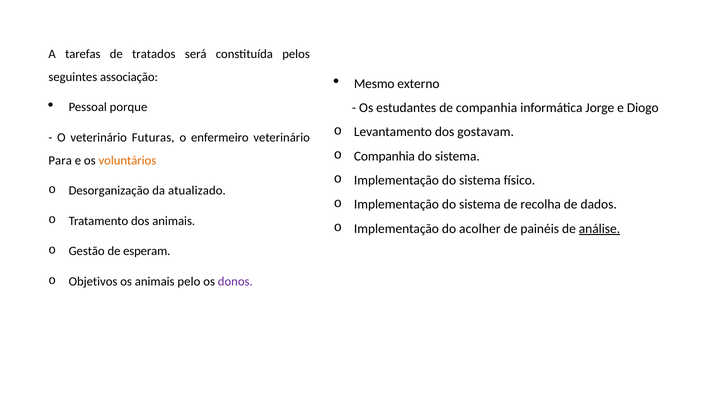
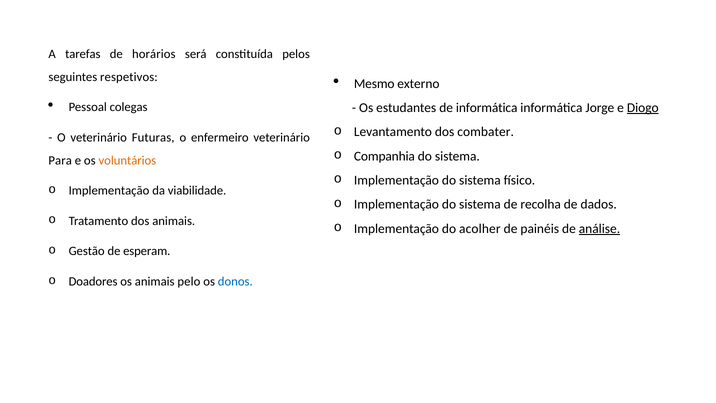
tratados: tratados -> horários
associação: associação -> respetivos
porque: porque -> colegas
de companhia: companhia -> informática
Diogo underline: none -> present
gostavam: gostavam -> combater
Desorganização at (109, 191): Desorganização -> Implementação
atualizado: atualizado -> viabilidade
Objetivos: Objetivos -> Doadores
donos colour: purple -> blue
